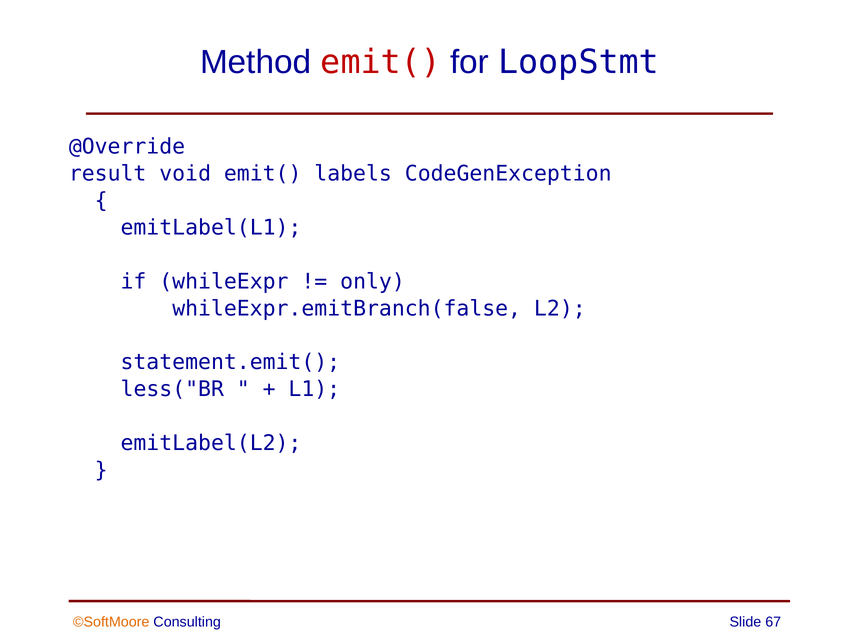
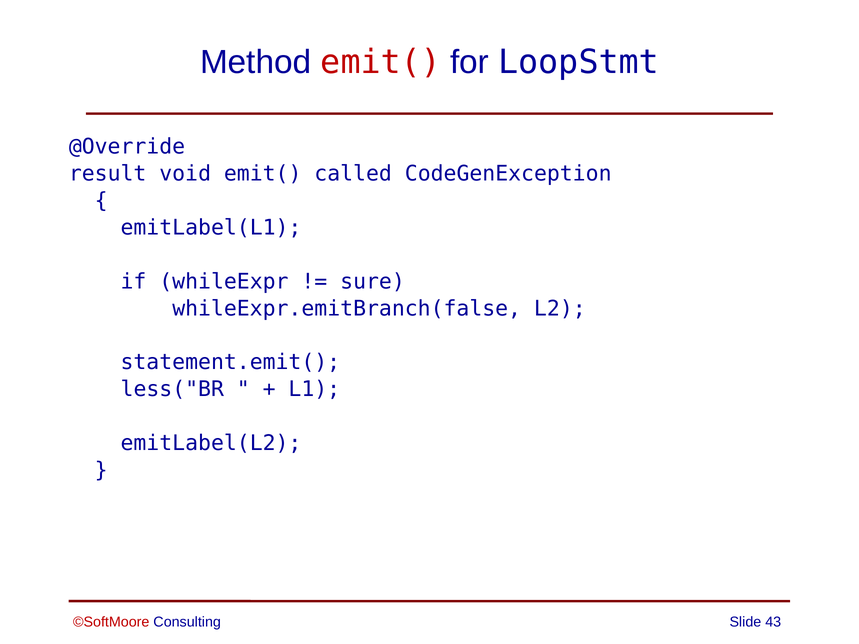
labels: labels -> called
only: only -> sure
©SoftMoore colour: orange -> red
67: 67 -> 43
